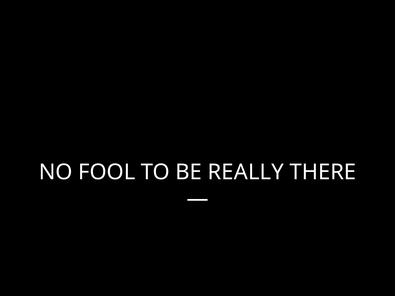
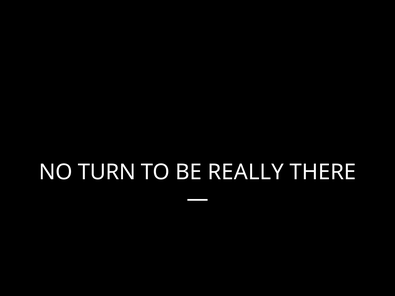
FOOL: FOOL -> TURN
